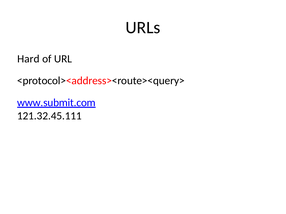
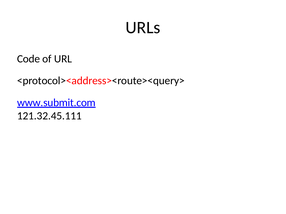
Hard: Hard -> Code
